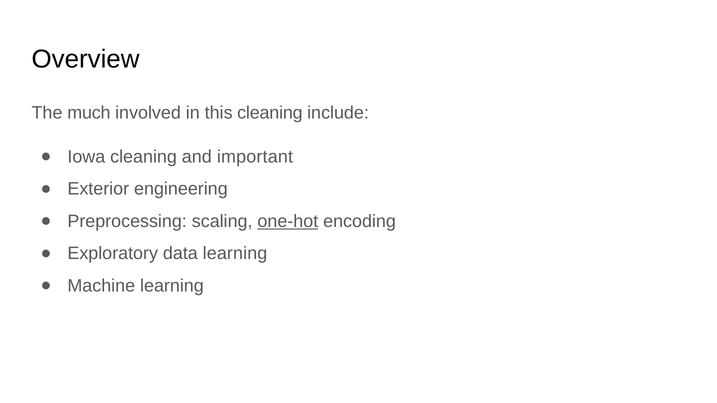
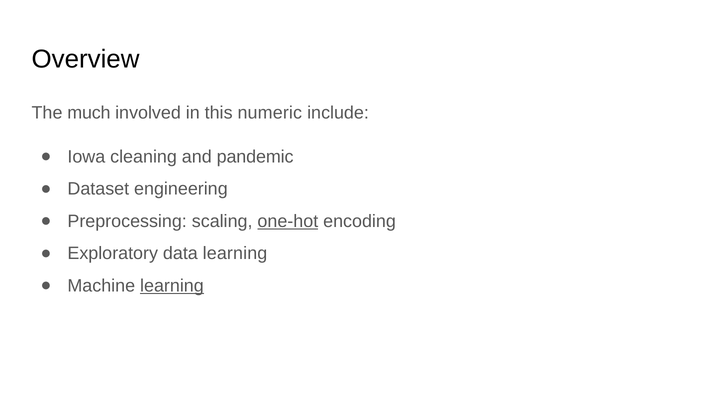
this cleaning: cleaning -> numeric
important: important -> pandemic
Exterior: Exterior -> Dataset
learning at (172, 286) underline: none -> present
